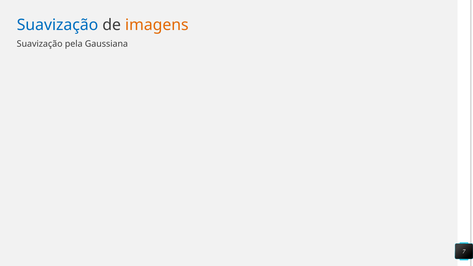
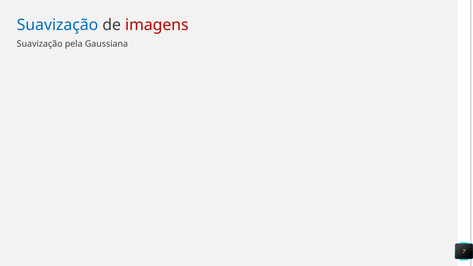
imagens colour: orange -> red
